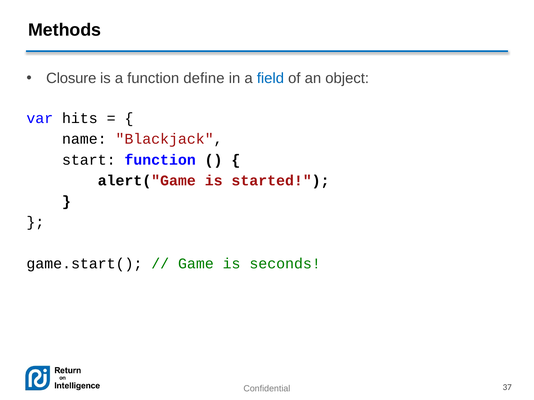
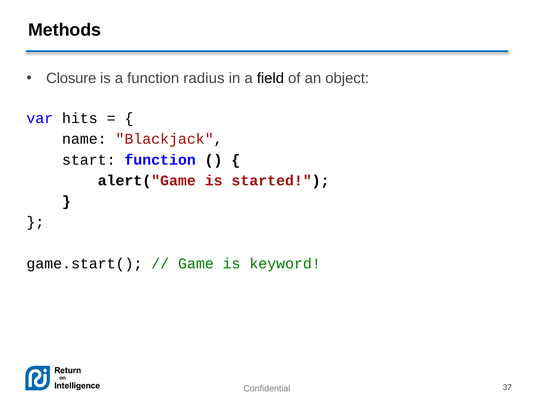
define: define -> radius
field colour: blue -> black
seconds: seconds -> keyword
